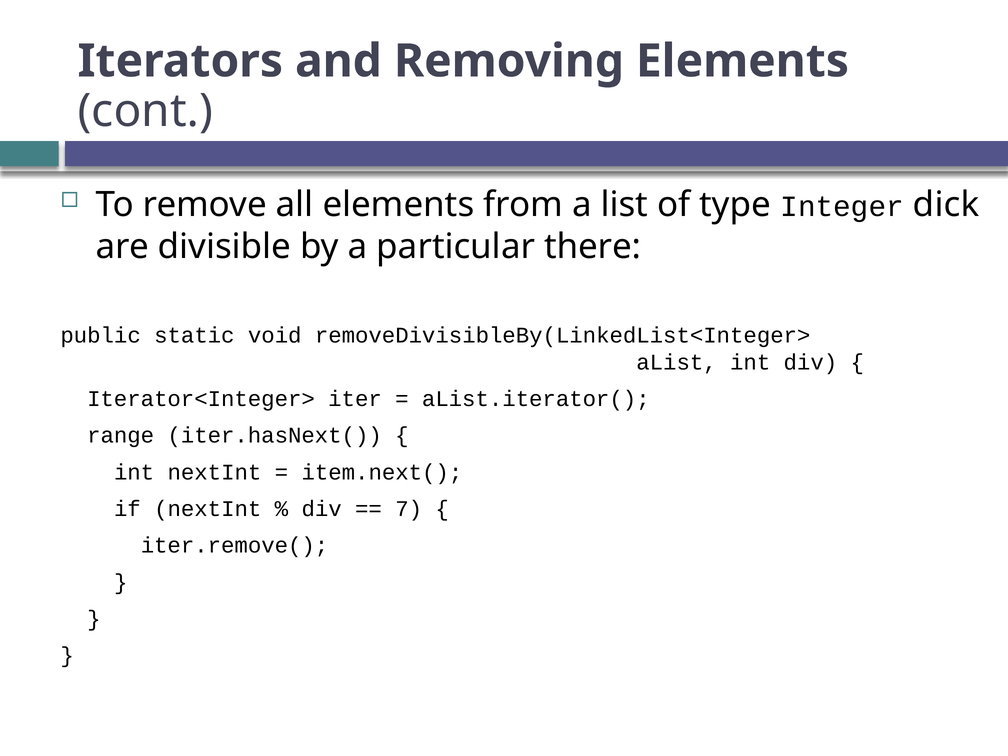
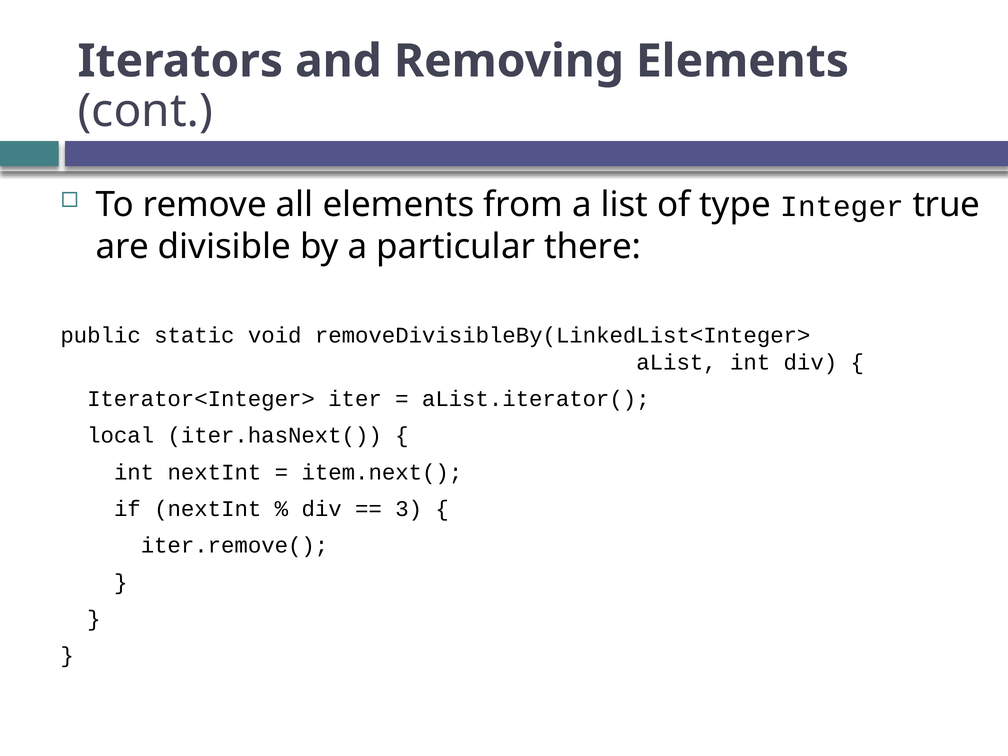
dick: dick -> true
range: range -> local
7: 7 -> 3
